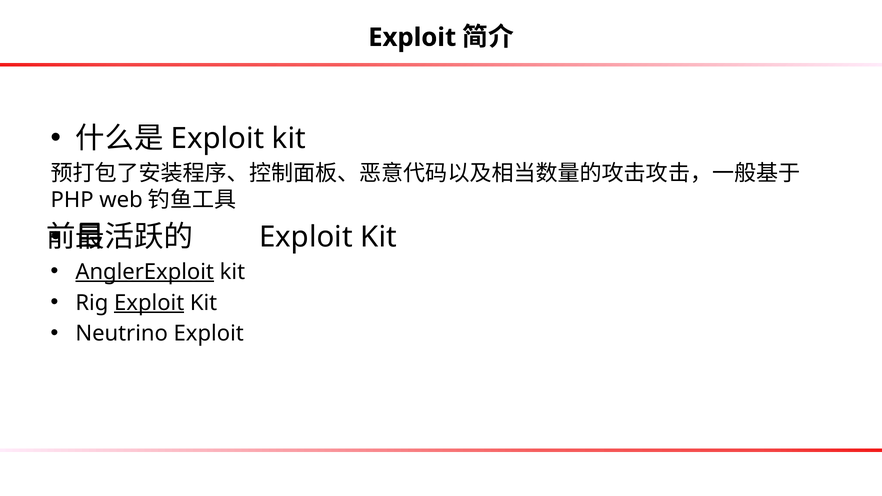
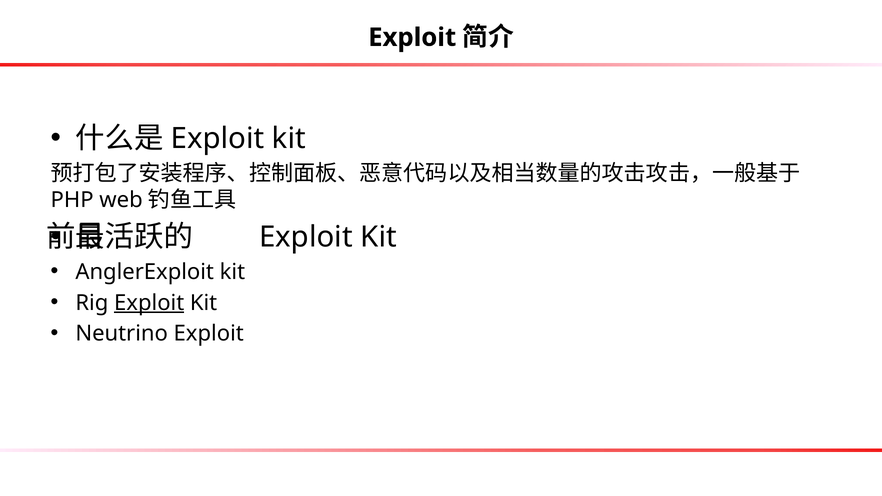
AnglerExploit underline: present -> none
